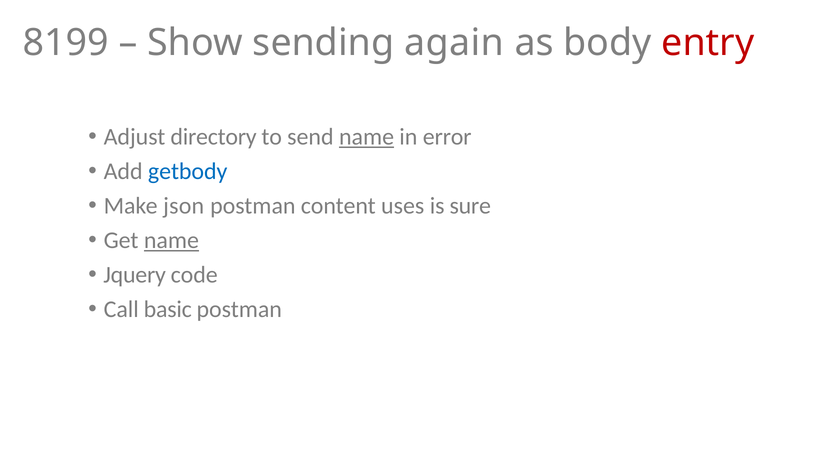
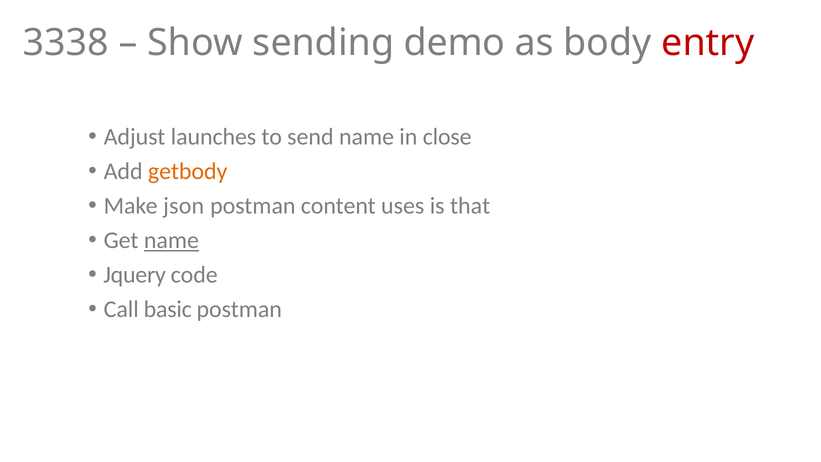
8199: 8199 -> 3338
again: again -> demo
directory: directory -> launches
name at (367, 137) underline: present -> none
error: error -> close
getbody colour: blue -> orange
sure: sure -> that
